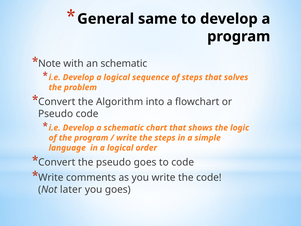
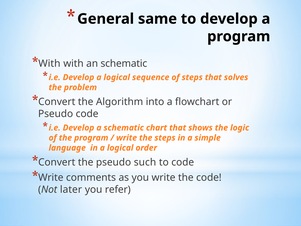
Note at (49, 63): Note -> With
pseudo goes: goes -> such
you goes: goes -> refer
